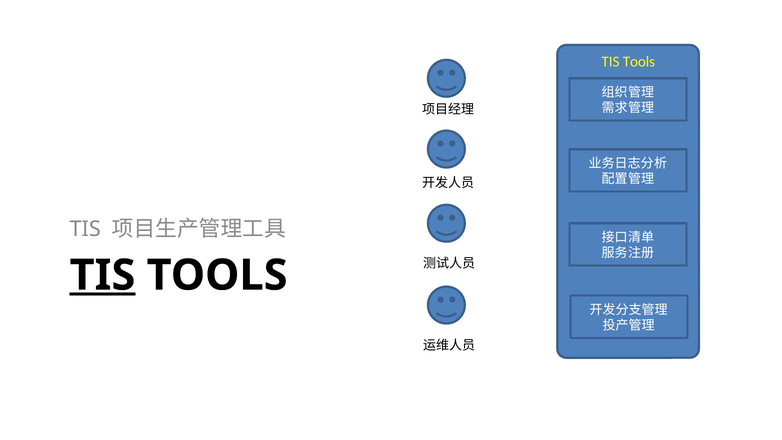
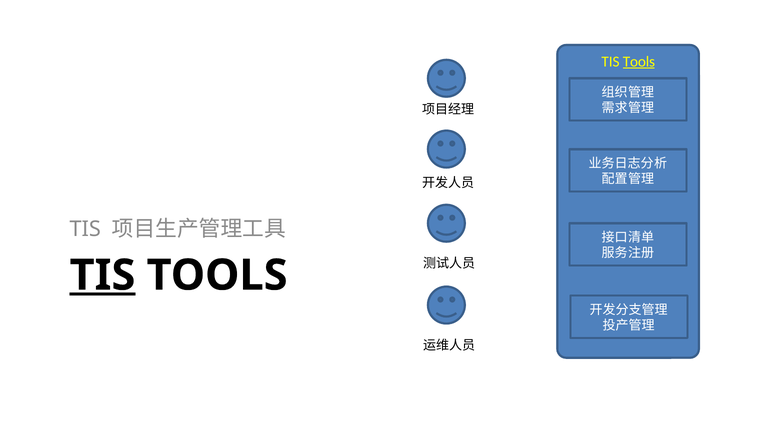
Tools at (639, 62) underline: none -> present
